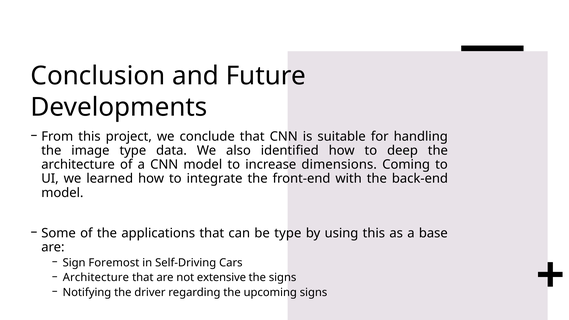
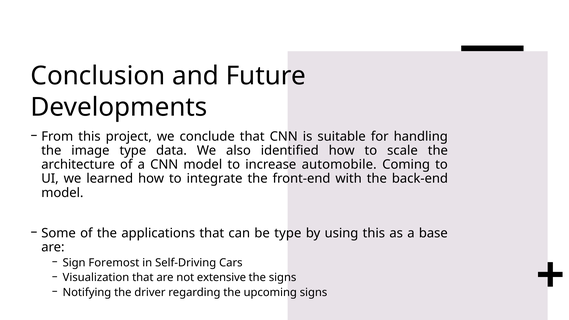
deep: deep -> scale
dimensions: dimensions -> automobile
Architecture at (96, 278): Architecture -> Visualization
